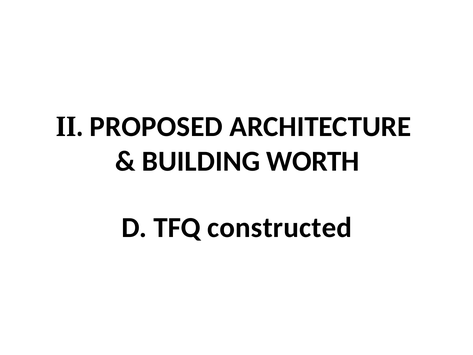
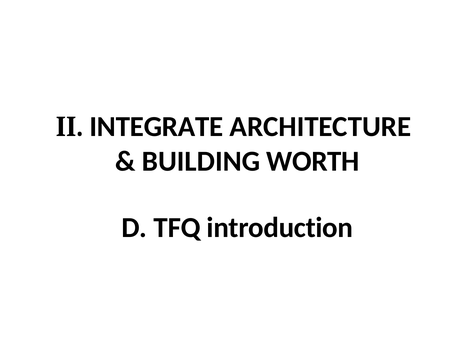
PROPOSED: PROPOSED -> INTEGRATE
constructed: constructed -> introduction
